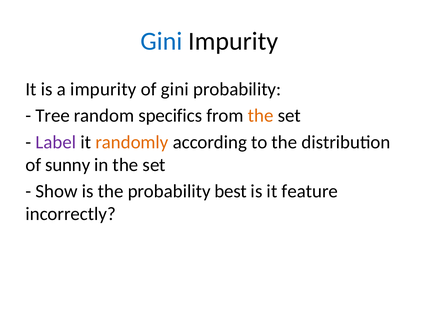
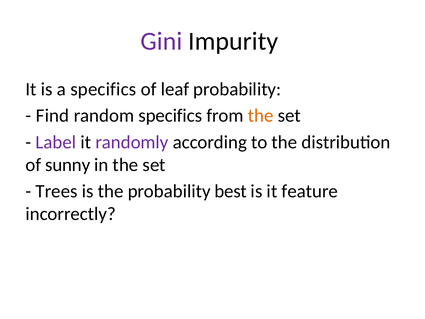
Gini at (162, 41) colour: blue -> purple
a impurity: impurity -> specifics
of gini: gini -> leaf
Tree: Tree -> Find
randomly colour: orange -> purple
Show: Show -> Trees
